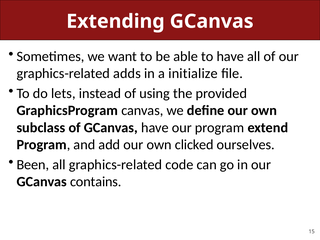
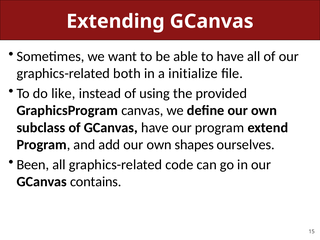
adds: adds -> both
lets: lets -> like
clicked: clicked -> shapes
